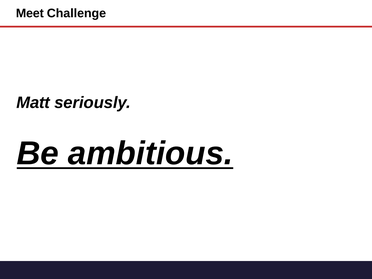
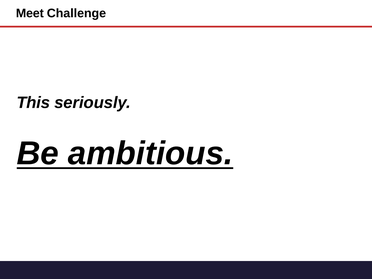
Matt: Matt -> This
